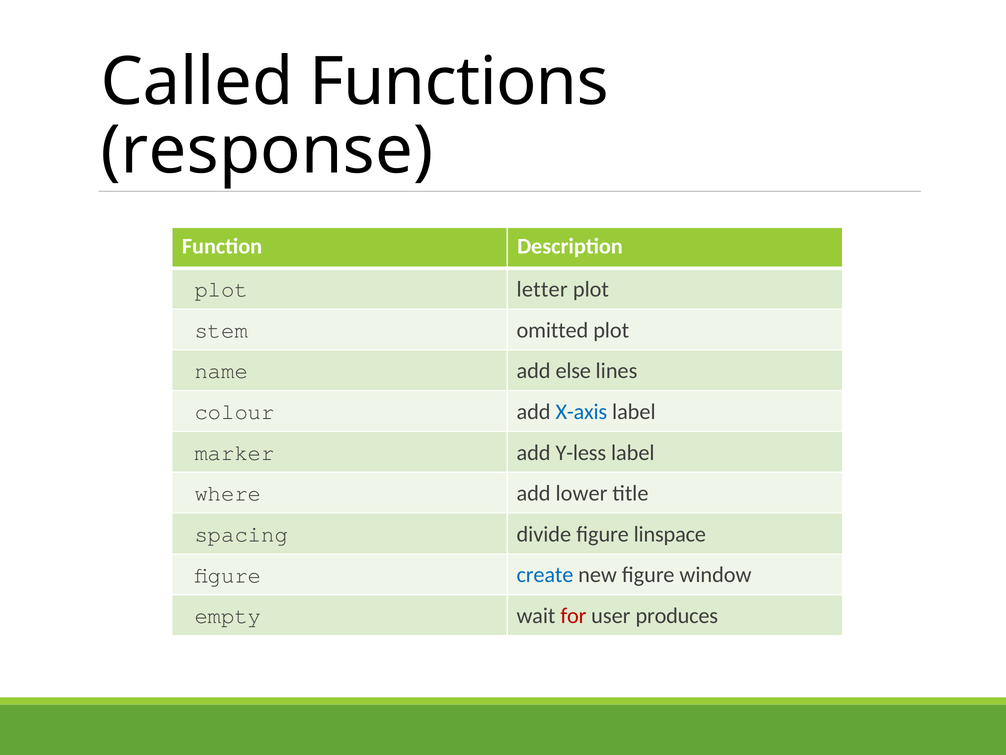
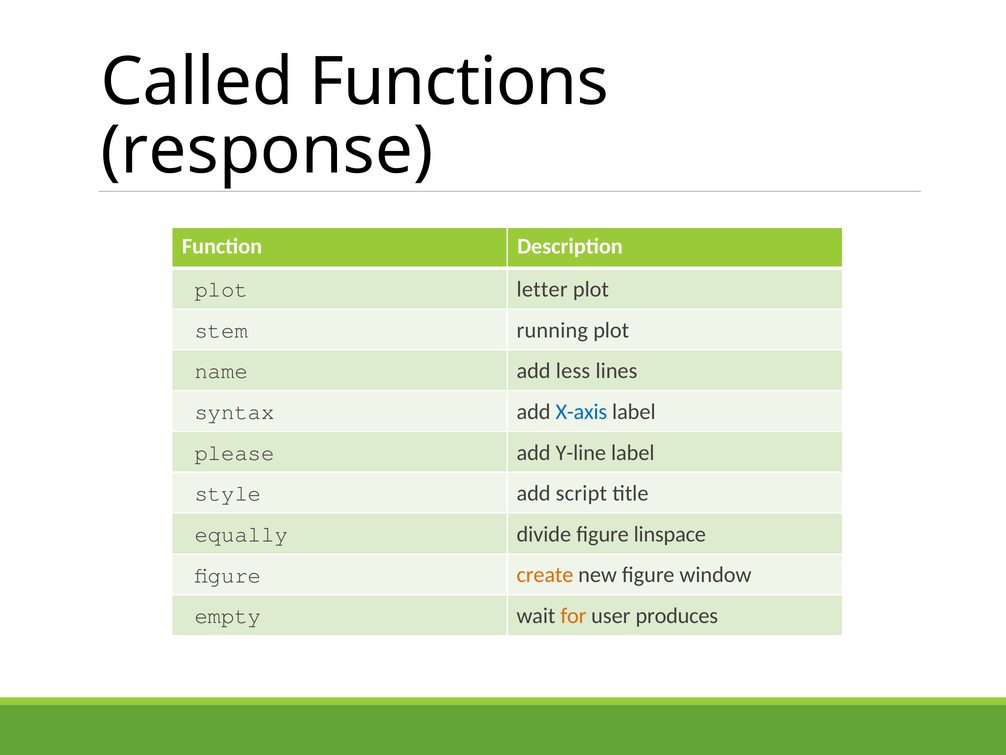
omitted: omitted -> running
else: else -> less
colour: colour -> syntax
marker: marker -> please
Y-less: Y-less -> Y-line
where: where -> style
lower: lower -> script
spacing: spacing -> equally
create colour: blue -> orange
for colour: red -> orange
